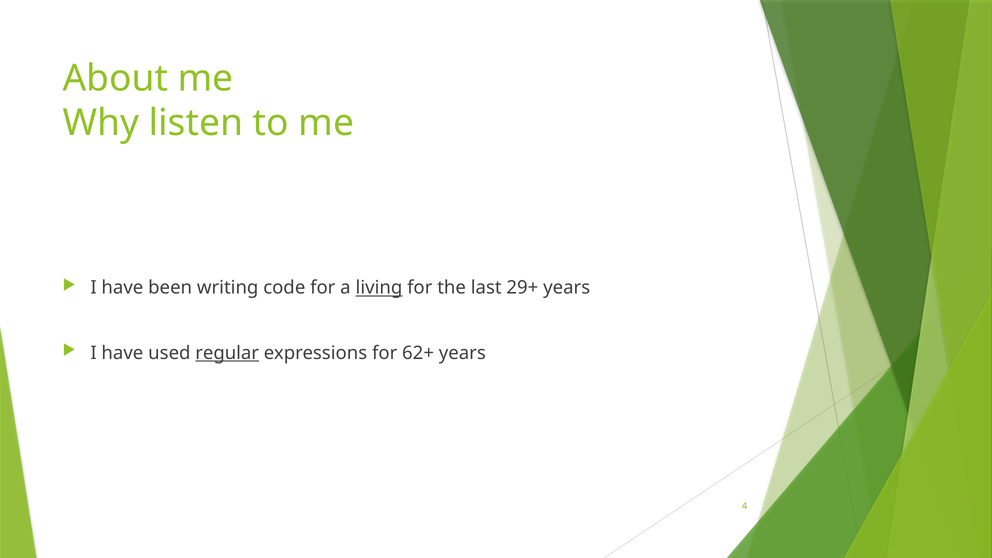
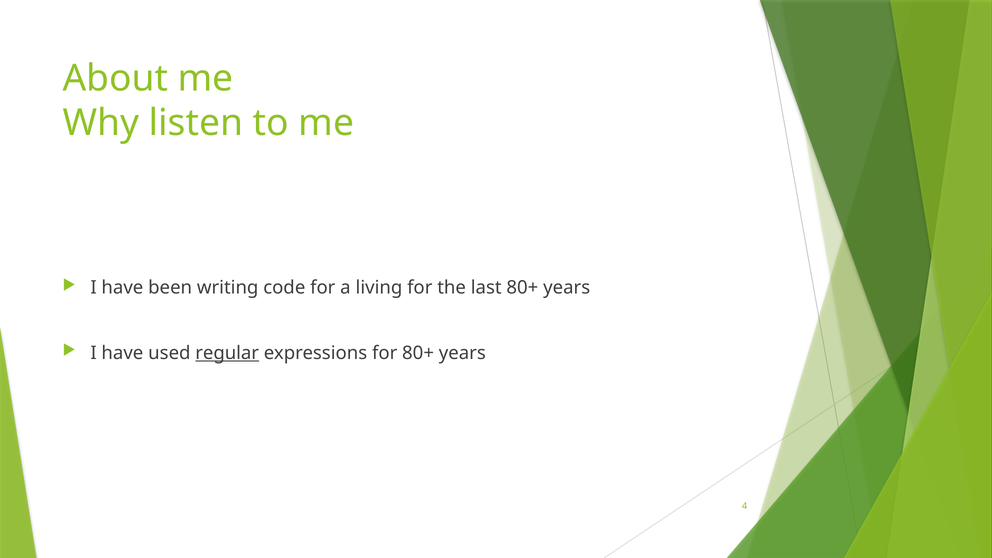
living underline: present -> none
last 29+: 29+ -> 80+
for 62+: 62+ -> 80+
